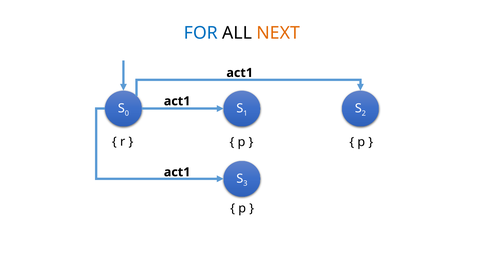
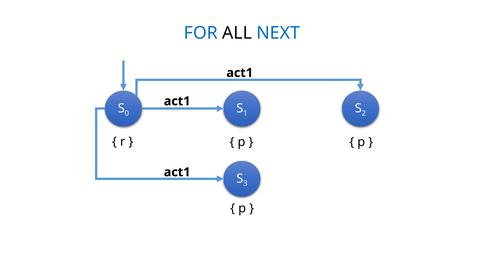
NEXT colour: orange -> blue
